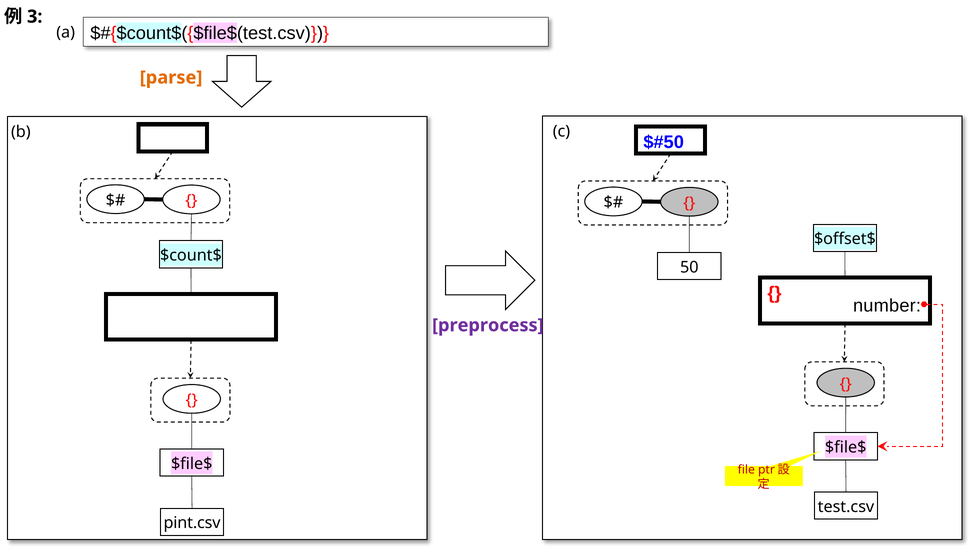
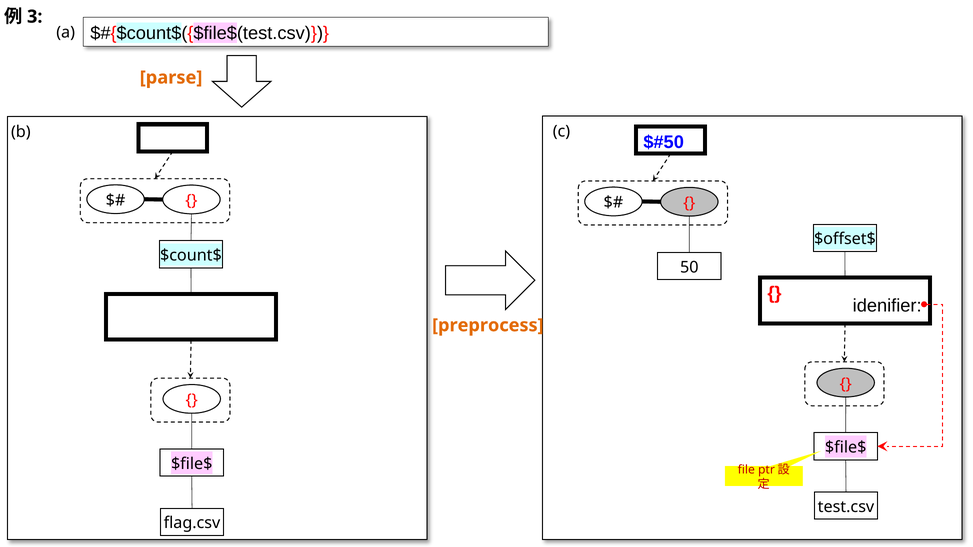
number: number -> idenifier
preprocess colour: purple -> orange
pint.csv: pint.csv -> flag.csv
